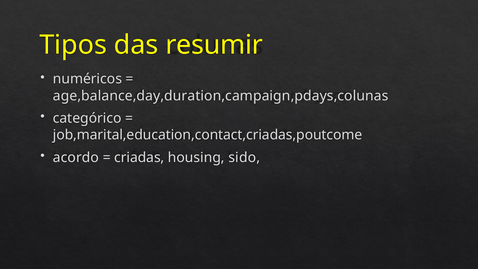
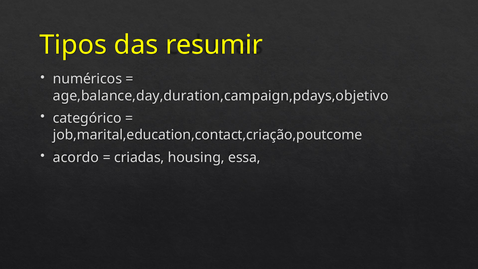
age,balance,day,duration,campaign,pdays,colunas: age,balance,day,duration,campaign,pdays,colunas -> age,balance,day,duration,campaign,pdays,objetivo
job,marital,education,contact,criadas,poutcome: job,marital,education,contact,criadas,poutcome -> job,marital,education,contact,criação,poutcome
sido: sido -> essa
